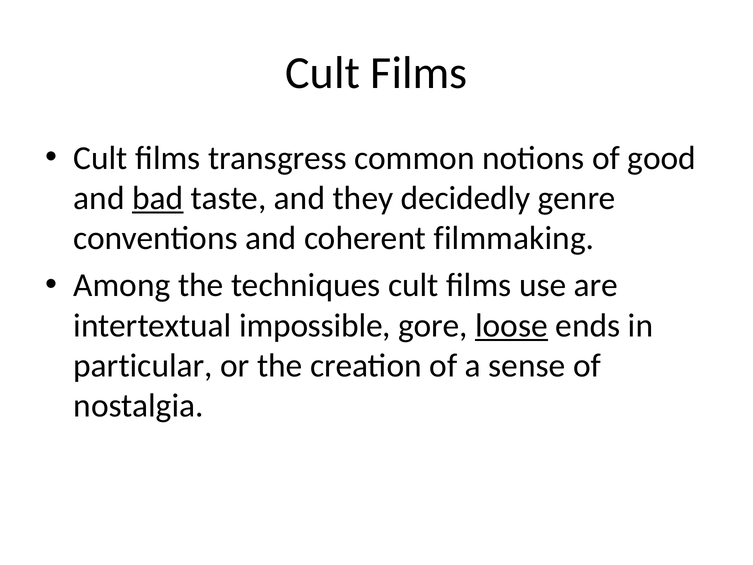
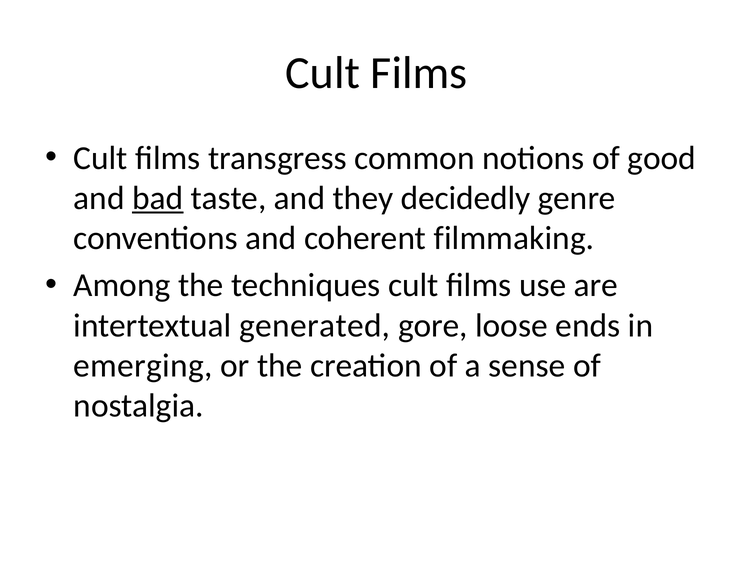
impossible: impossible -> generated
loose underline: present -> none
particular: particular -> emerging
